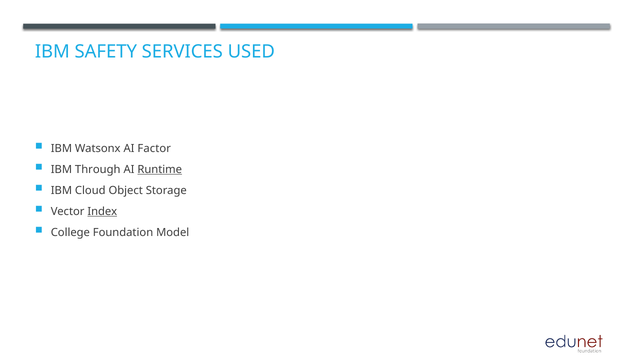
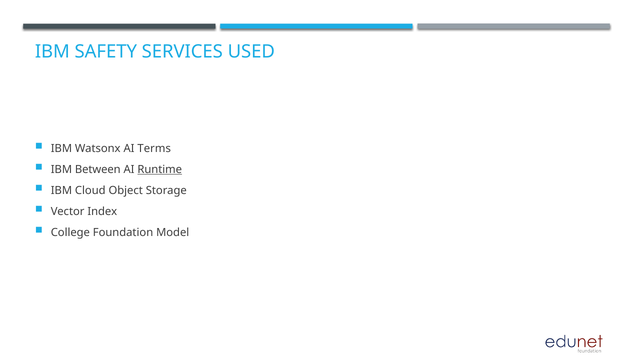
Factor: Factor -> Terms
Through: Through -> Between
Index underline: present -> none
